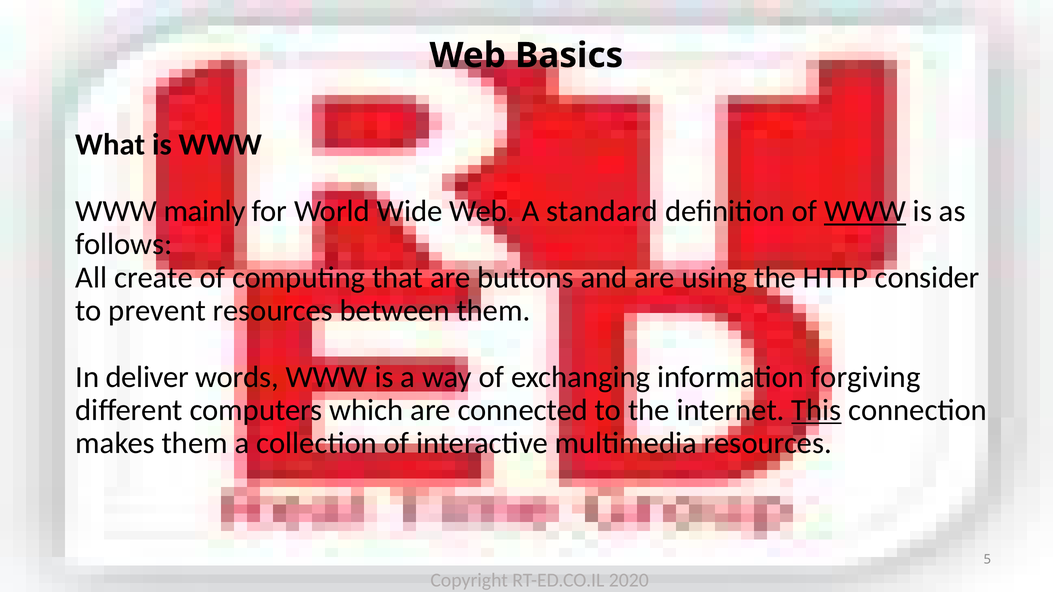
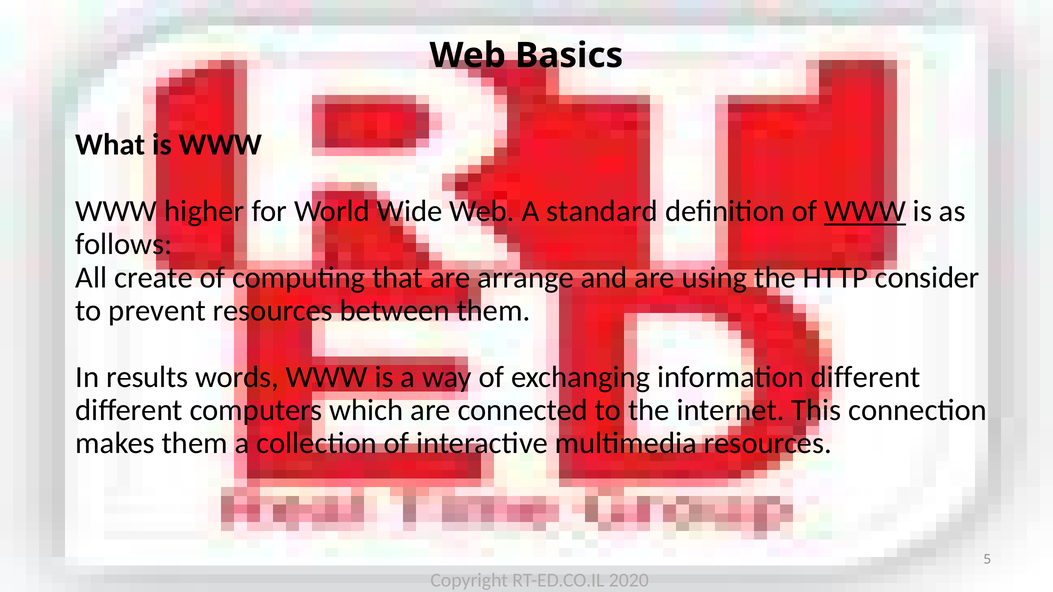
mainly: mainly -> higher
buttons: buttons -> arrange
deliver: deliver -> results
information forgiving: forgiving -> different
This underline: present -> none
